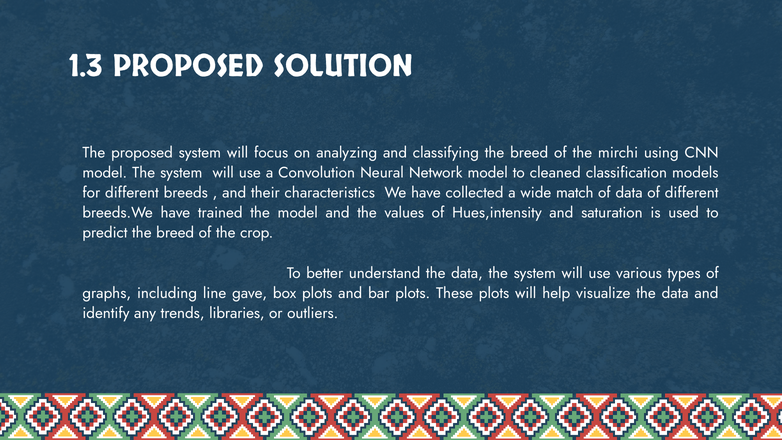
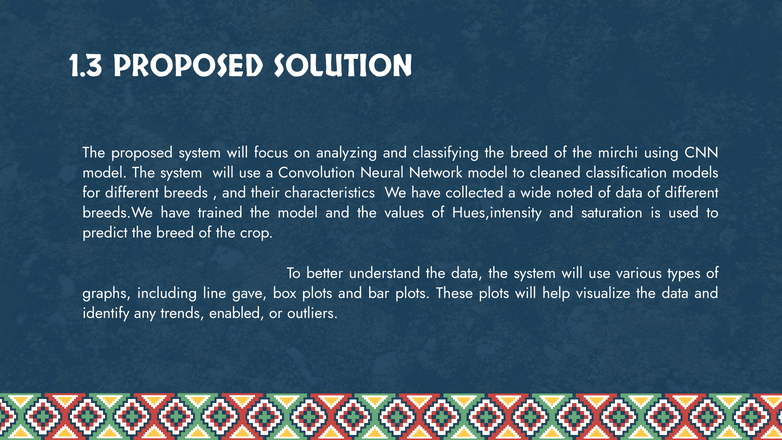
match: match -> noted
libraries: libraries -> enabled
